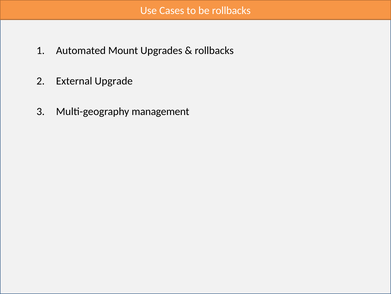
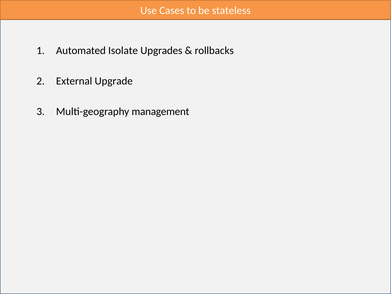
be rollbacks: rollbacks -> stateless
Mount: Mount -> Isolate
